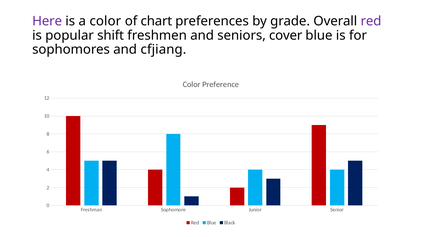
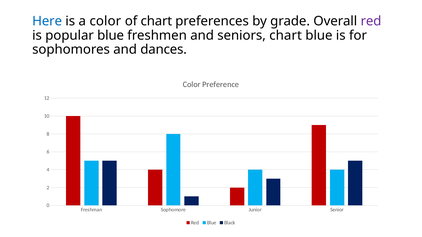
Here colour: purple -> blue
popular shift: shift -> blue
seniors cover: cover -> chart
cfjiang: cfjiang -> dances
